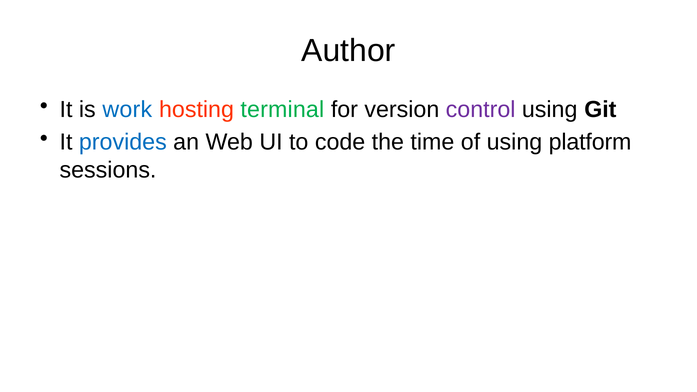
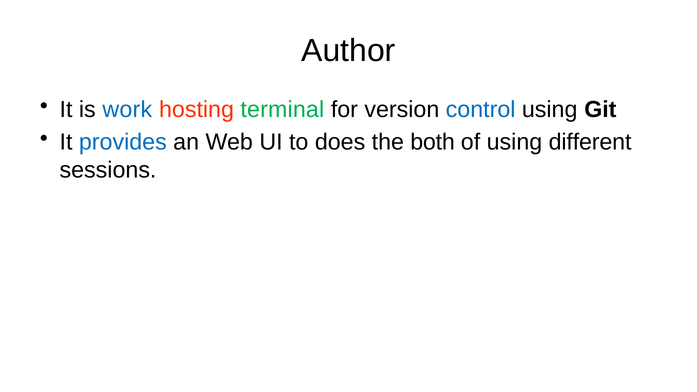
control colour: purple -> blue
code: code -> does
time: time -> both
platform: platform -> different
